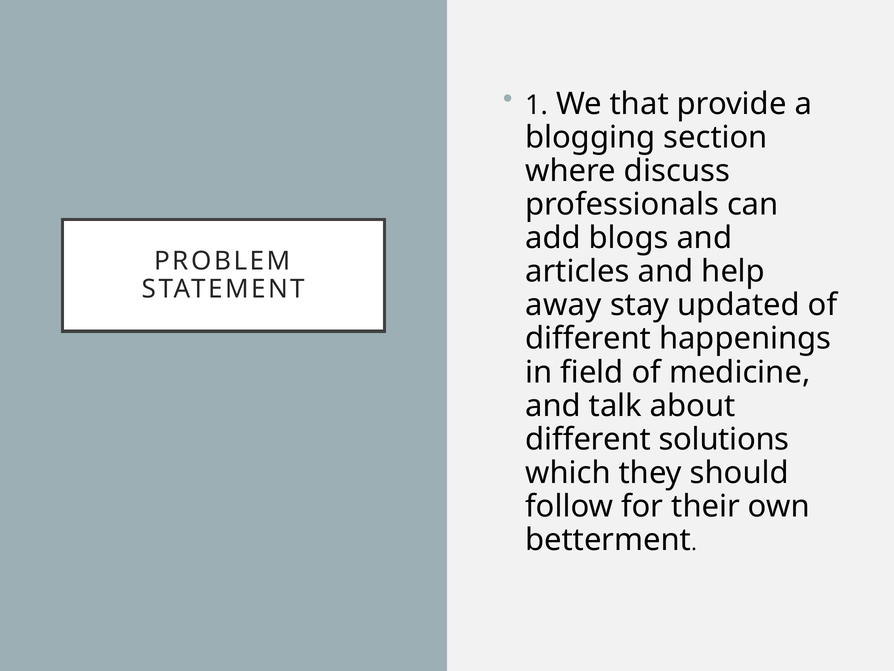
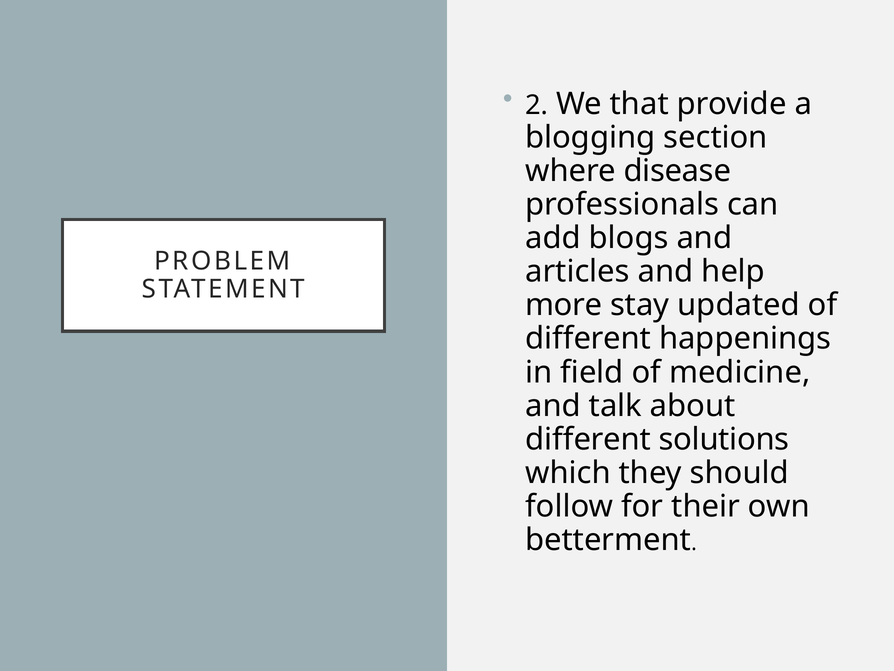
1: 1 -> 2
discuss: discuss -> disease
away: away -> more
